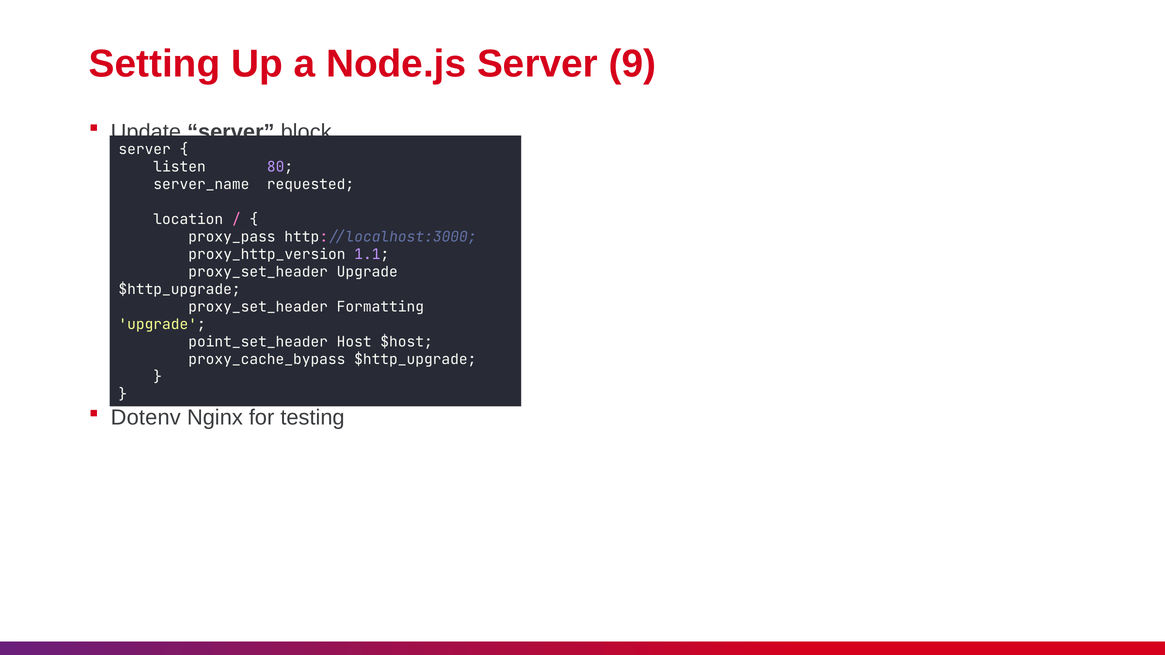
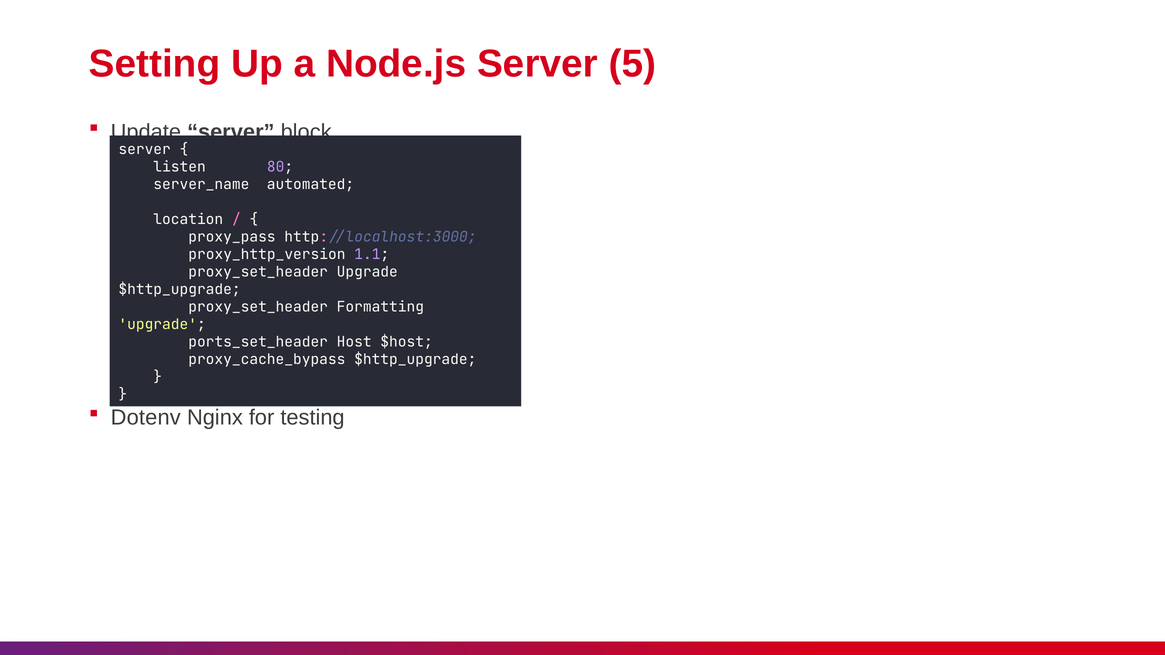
9: 9 -> 5
requested: requested -> automated
point_set_header: point_set_header -> ports_set_header
